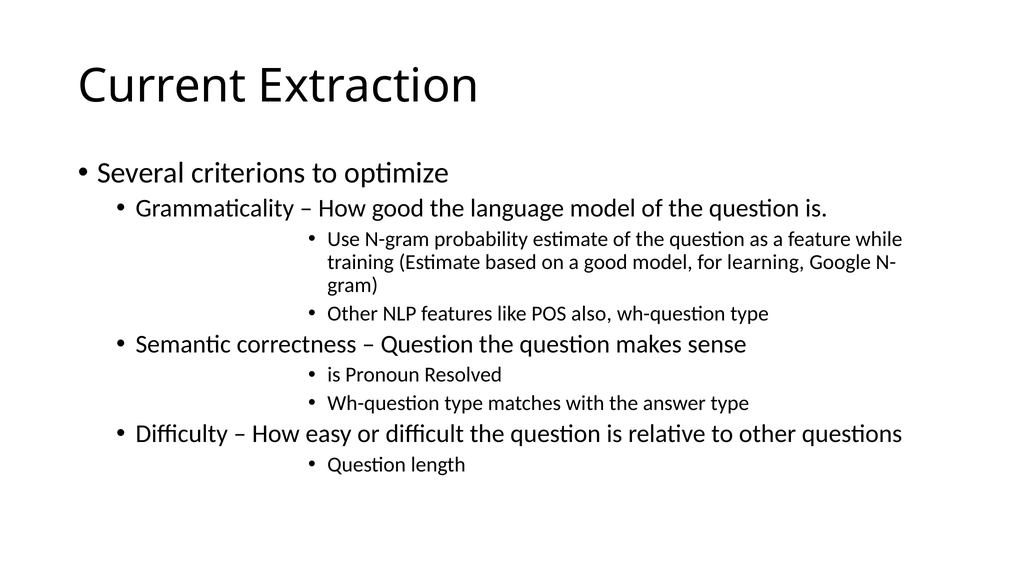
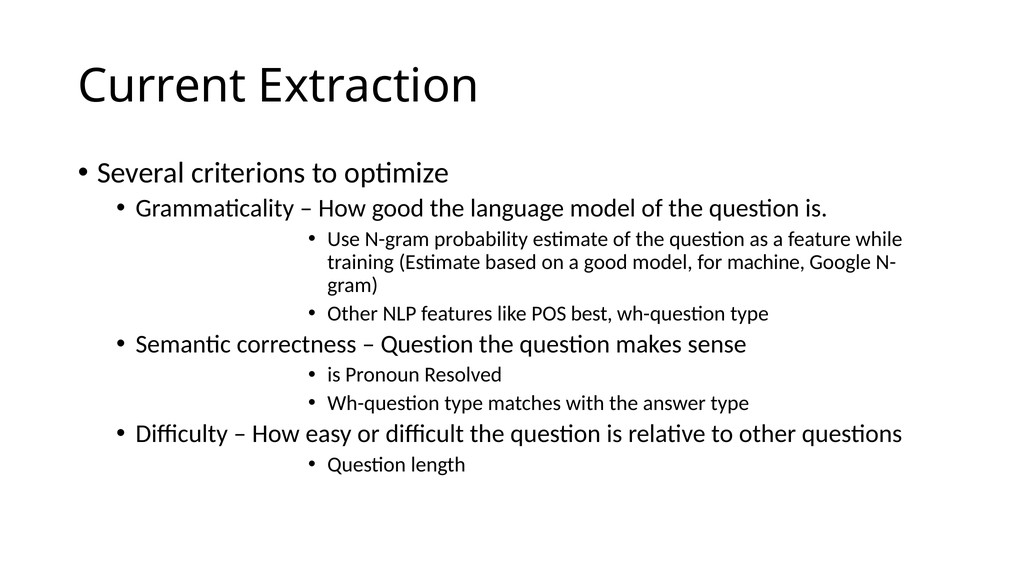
learning: learning -> machine
also: also -> best
